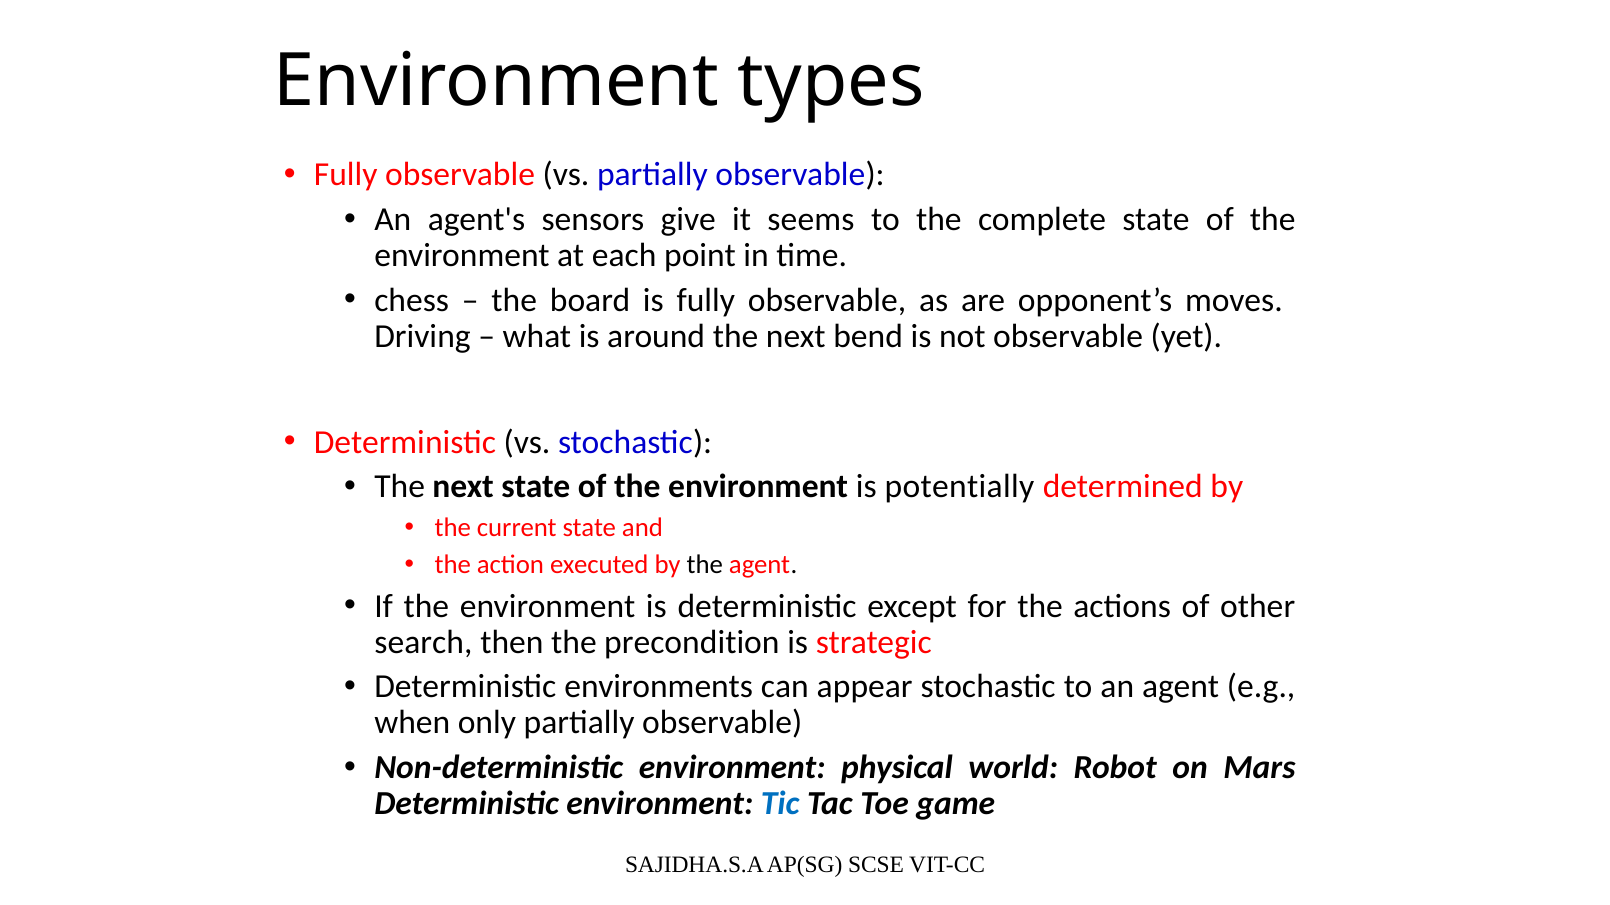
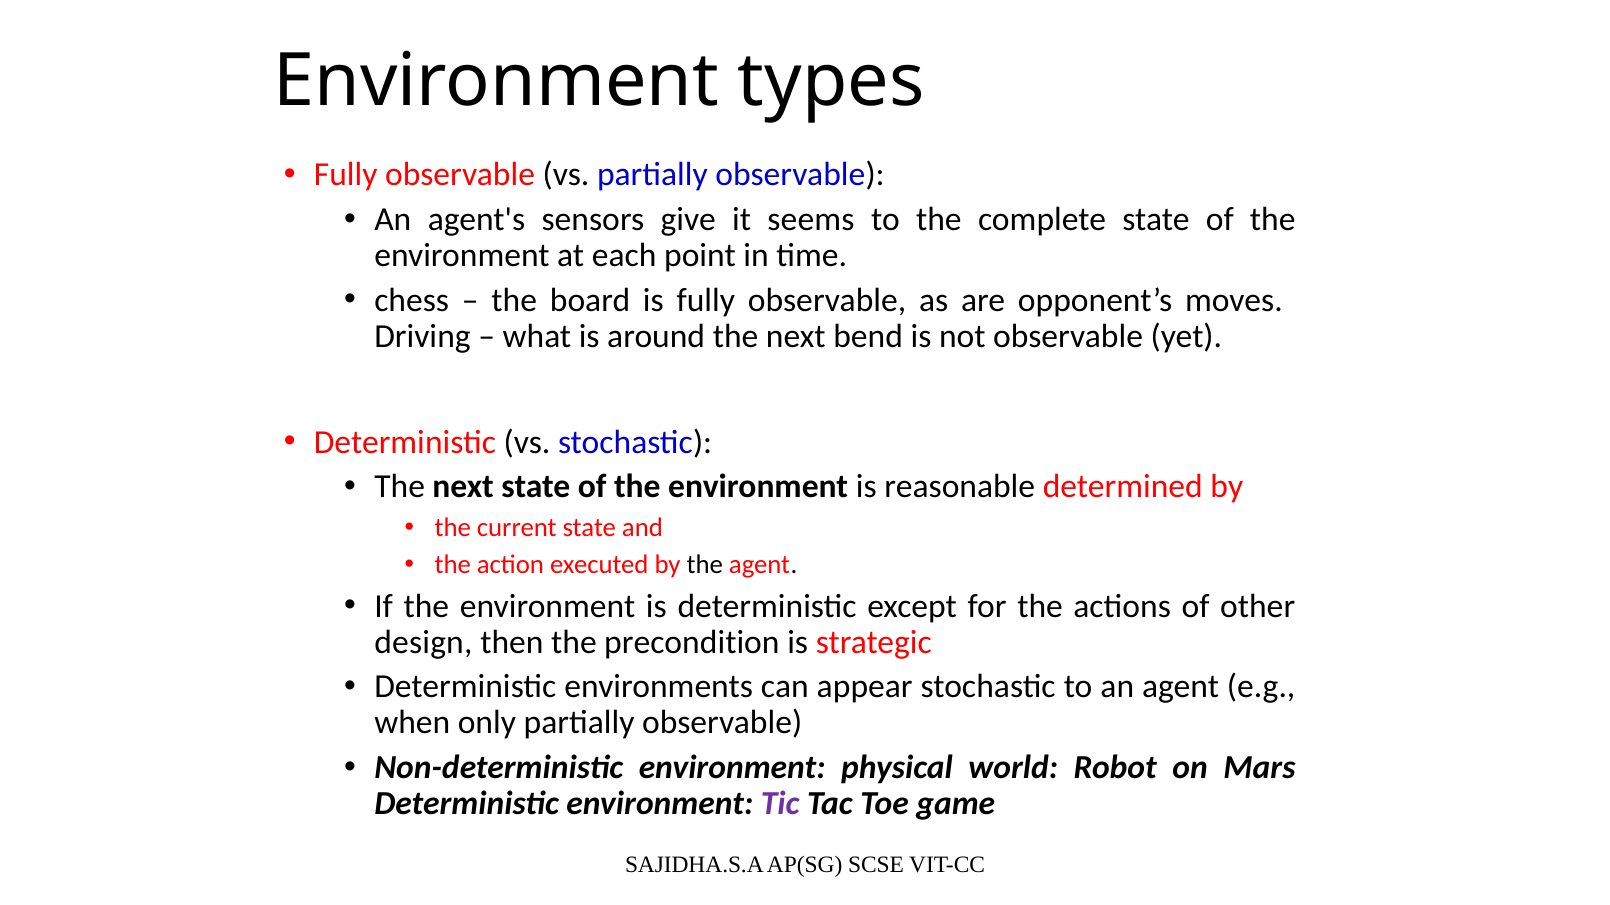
potentially: potentially -> reasonable
search: search -> design
Tic colour: blue -> purple
